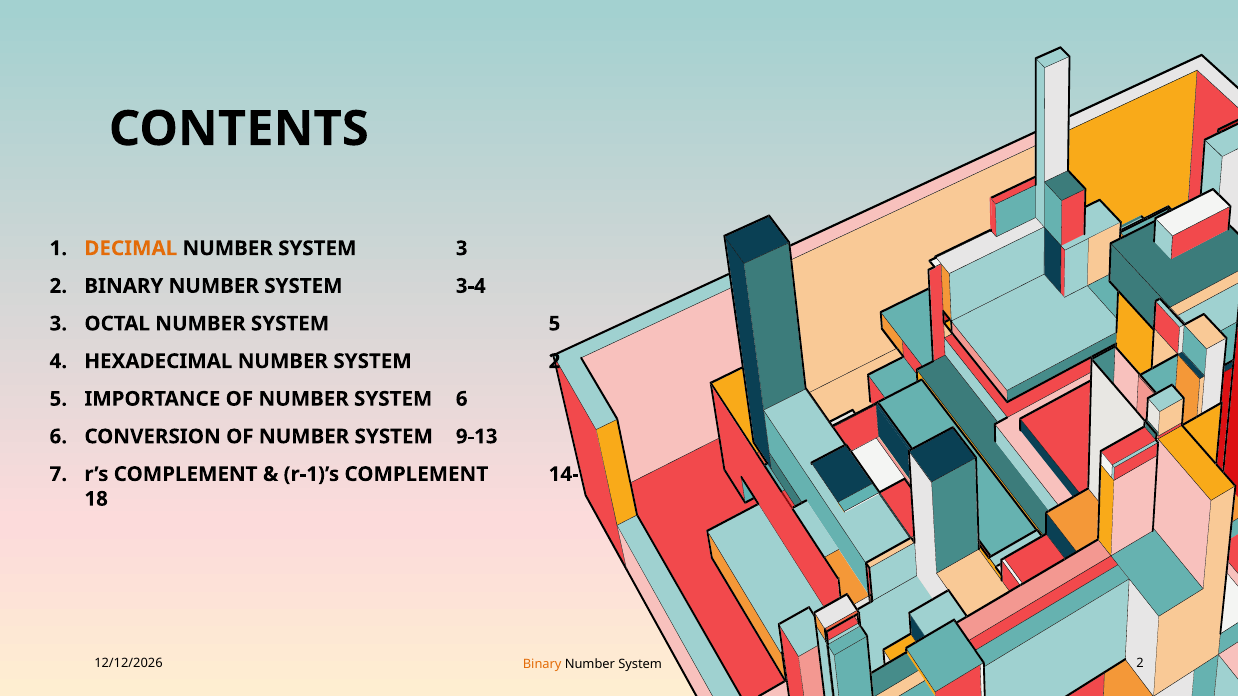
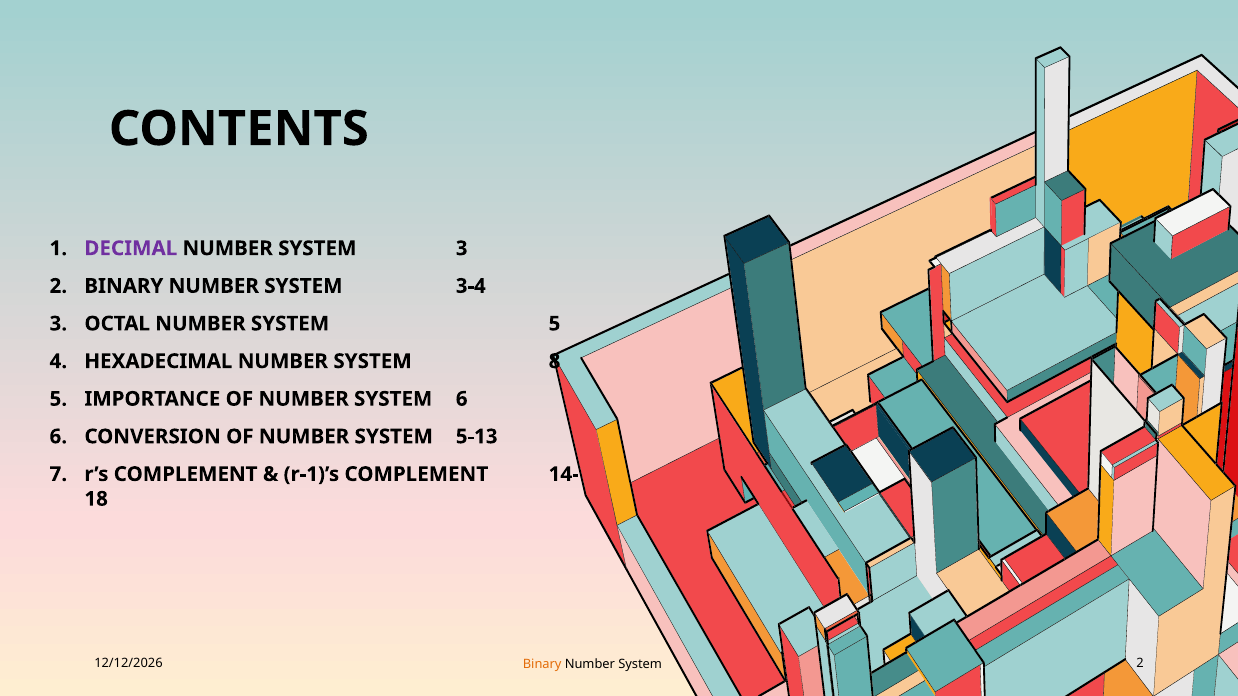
DECIMAL colour: orange -> purple
HEXADECIMAL NUMBER SYSTEM 2: 2 -> 8
9-13: 9-13 -> 5-13
